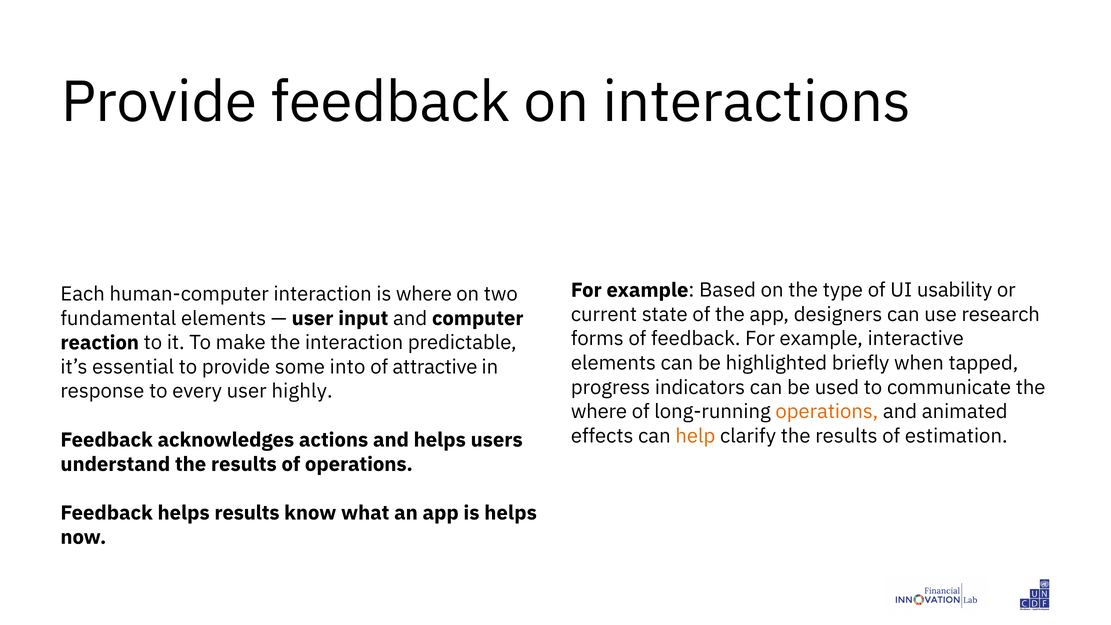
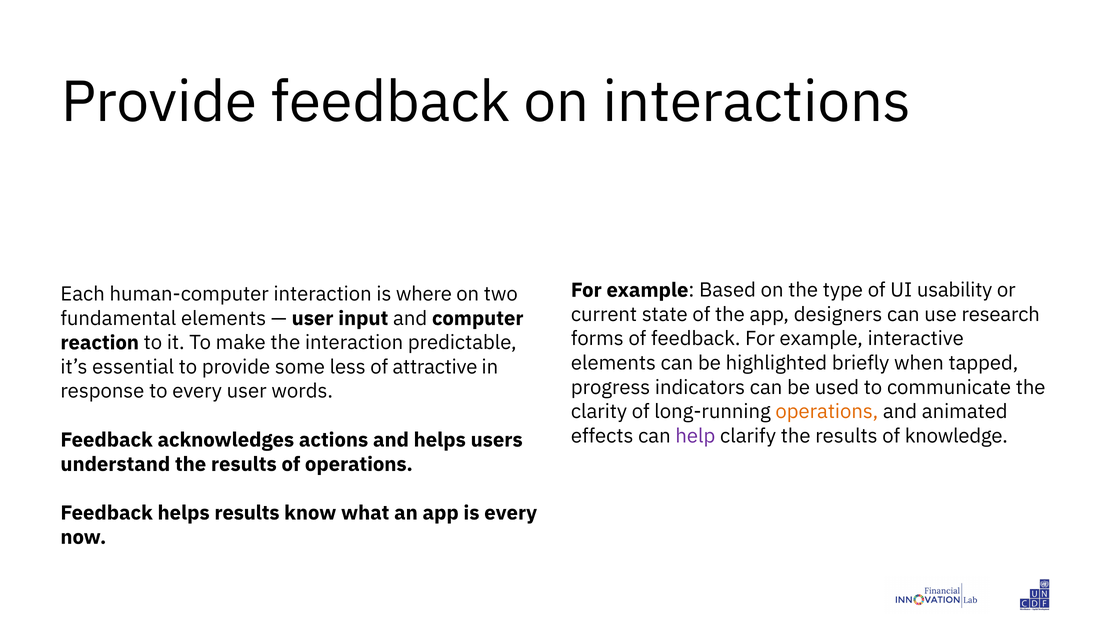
into: into -> less
highly: highly -> words
where at (599, 412): where -> clarity
help colour: orange -> purple
estimation: estimation -> knowledge
is helps: helps -> every
